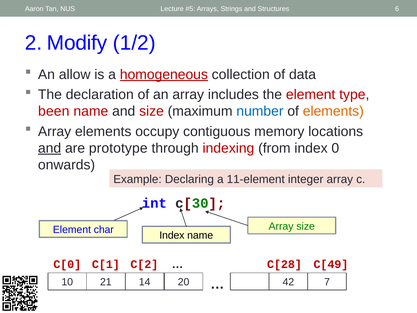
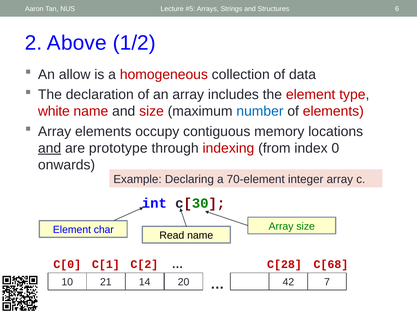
Modify: Modify -> Above
homogeneous underline: present -> none
been: been -> white
elements at (333, 111) colour: orange -> red
11-element: 11-element -> 70-element
Index at (172, 235): Index -> Read
C[49: C[49 -> C[68
